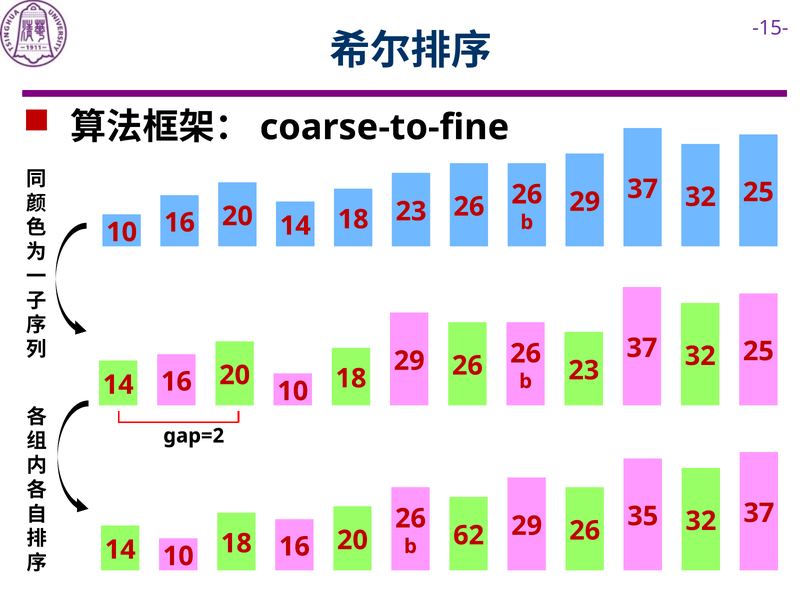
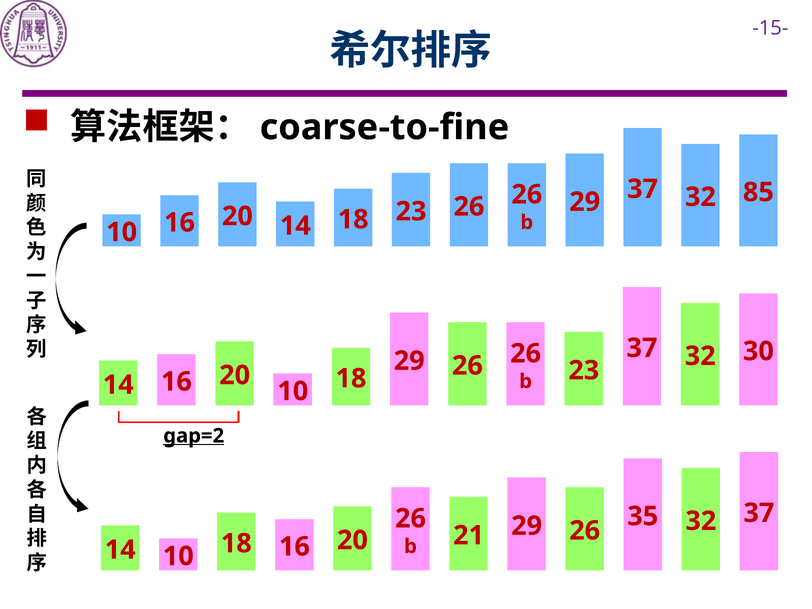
25 at (758, 192): 25 -> 85
25 at (758, 351): 25 -> 30
gap=2 underline: none -> present
62: 62 -> 21
